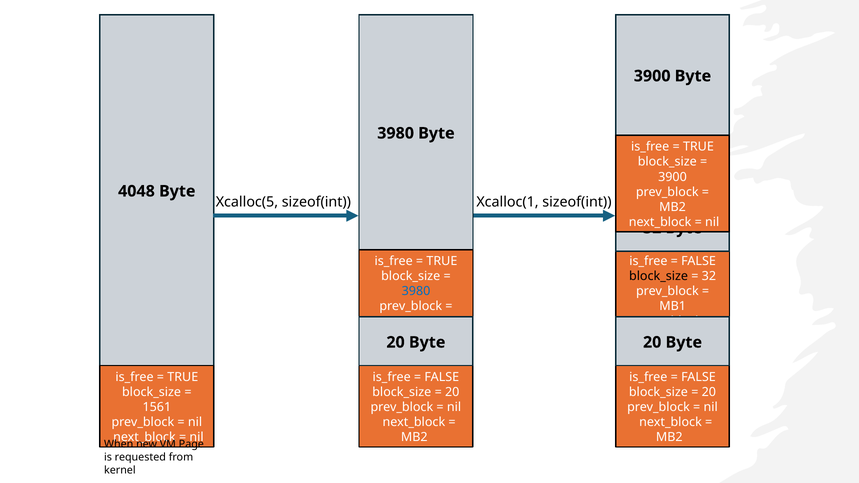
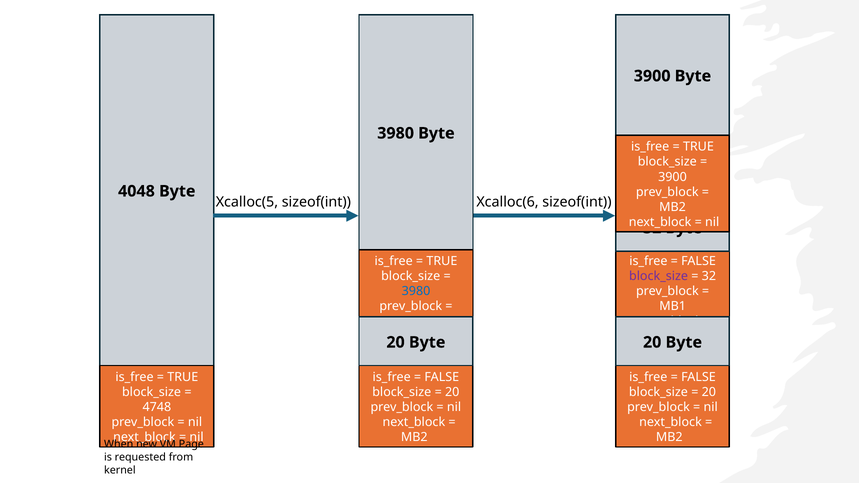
Xcalloc(1: Xcalloc(1 -> Xcalloc(6
block_size at (659, 276) colour: black -> purple
1561: 1561 -> 4748
